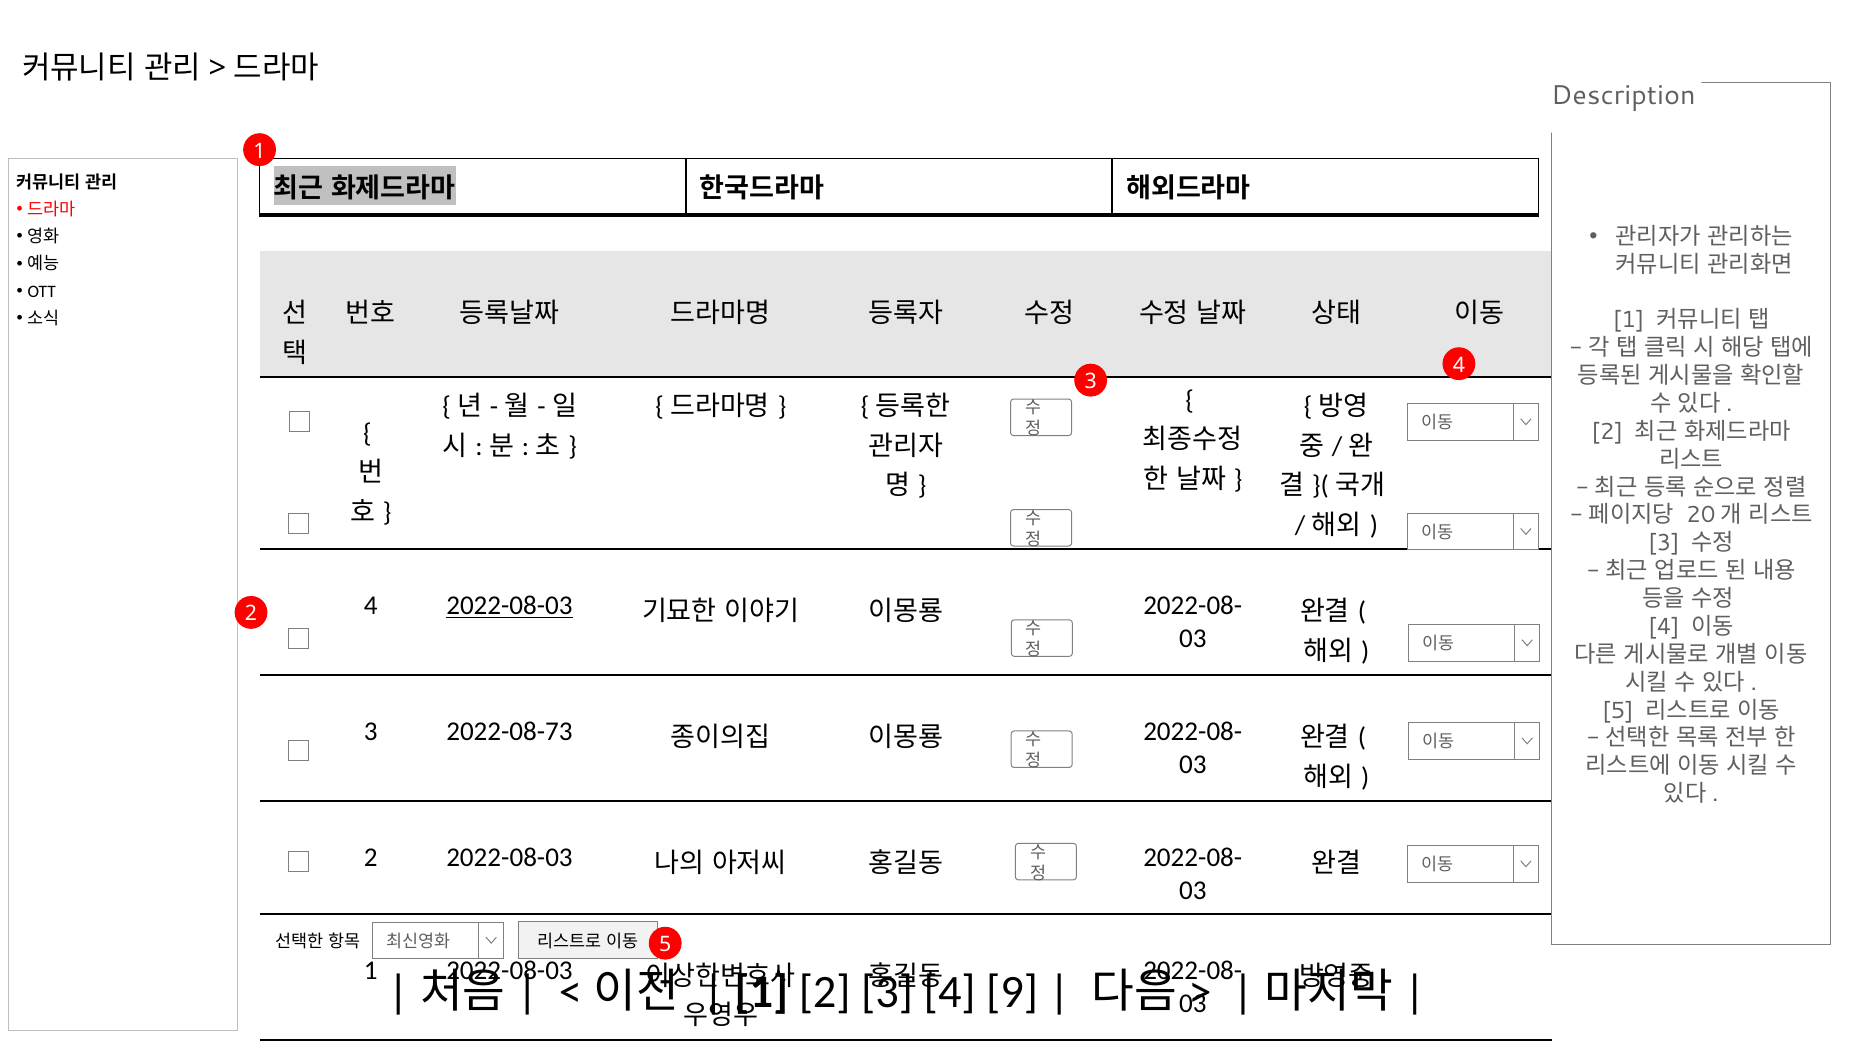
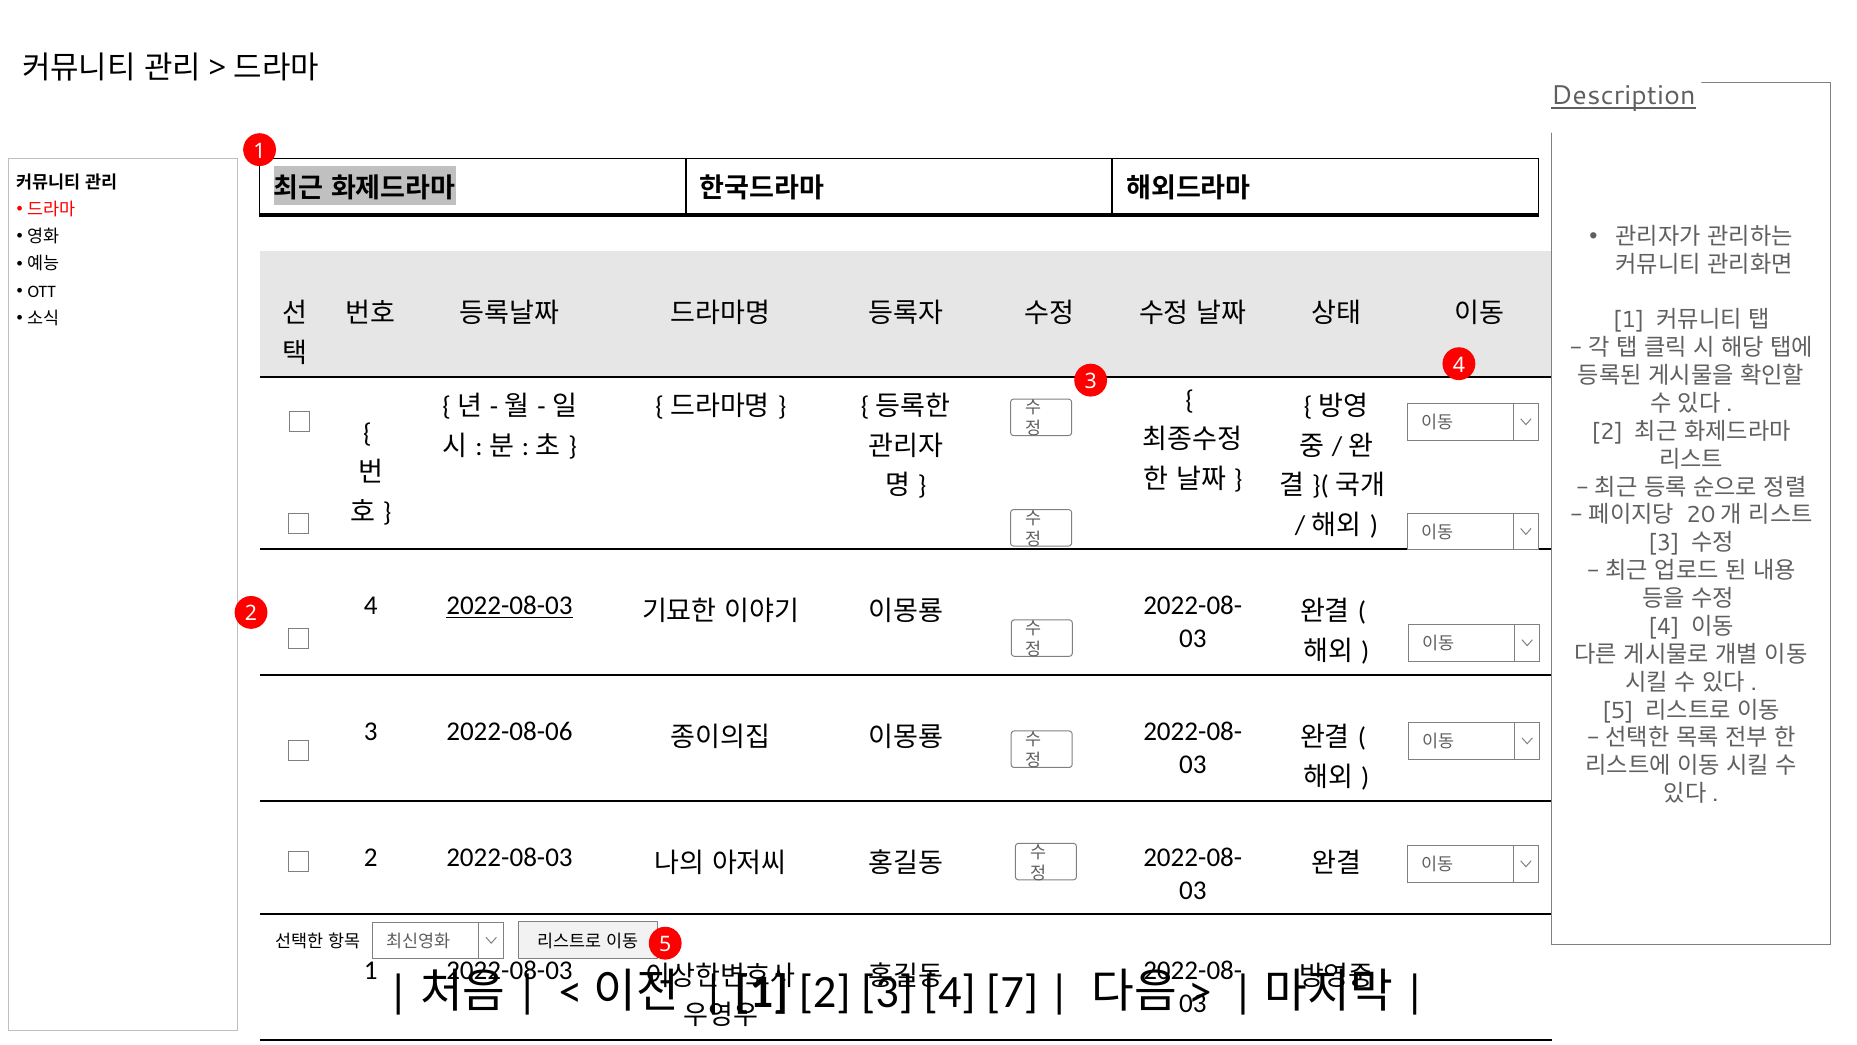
Description underline: none -> present
2022-08-73: 2022-08-73 -> 2022-08-06
9: 9 -> 7
